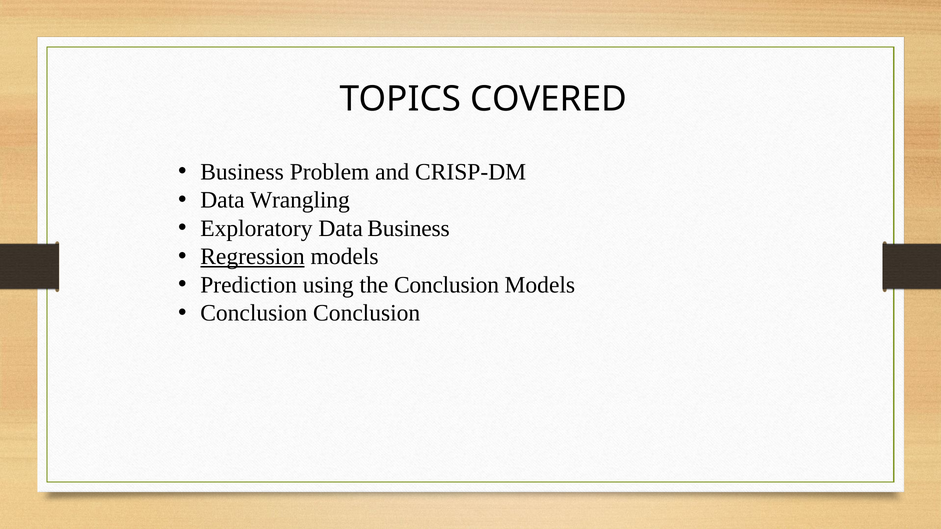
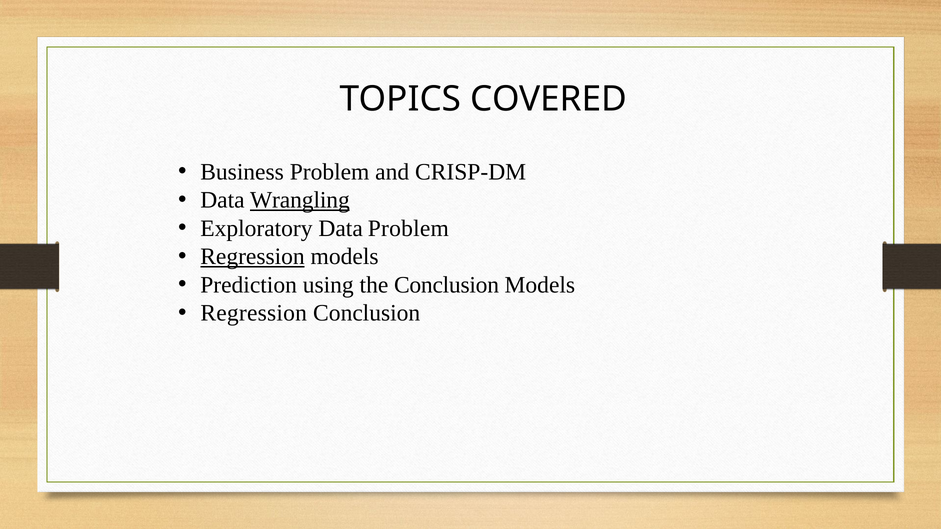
Wrangling underline: none -> present
Data Business: Business -> Problem
Conclusion at (254, 313): Conclusion -> Regression
